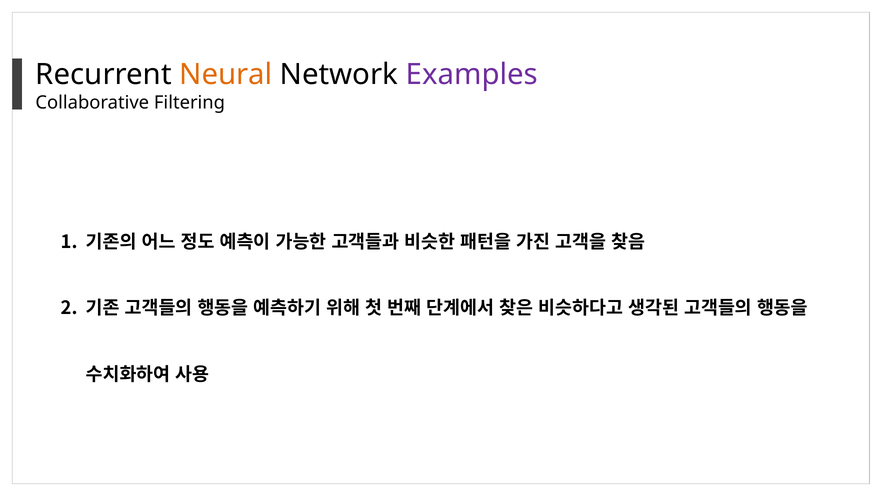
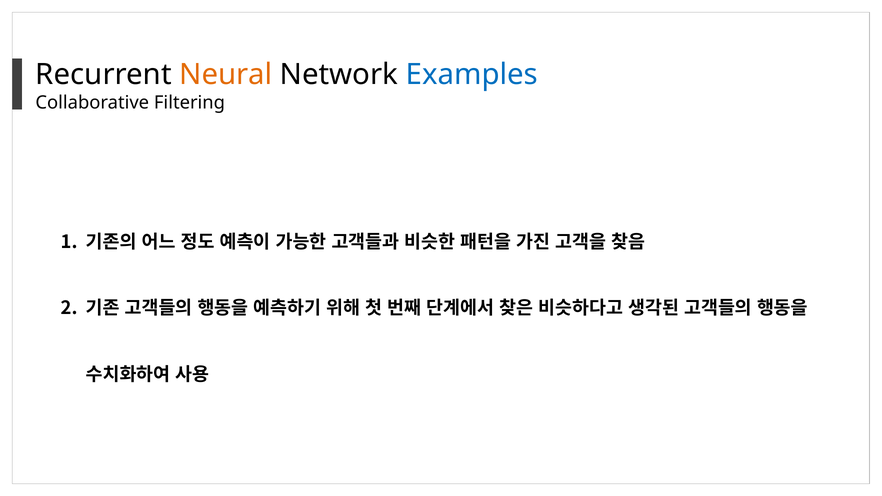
Examples colour: purple -> blue
